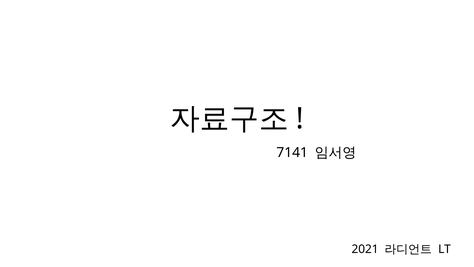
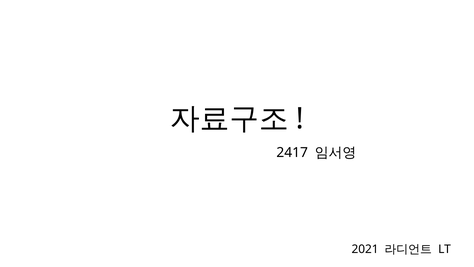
7141: 7141 -> 2417
